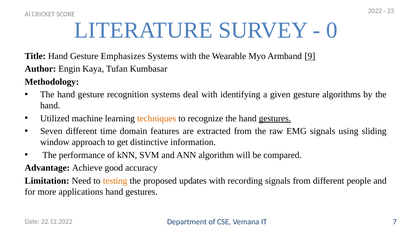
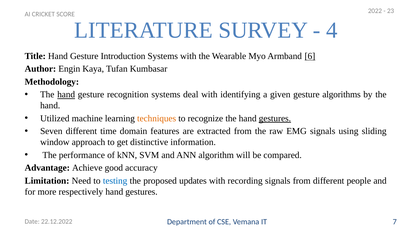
0: 0 -> 4
Emphasizes: Emphasizes -> Introduction
9: 9 -> 6
hand at (66, 95) underline: none -> present
testing colour: orange -> blue
applications: applications -> respectively
